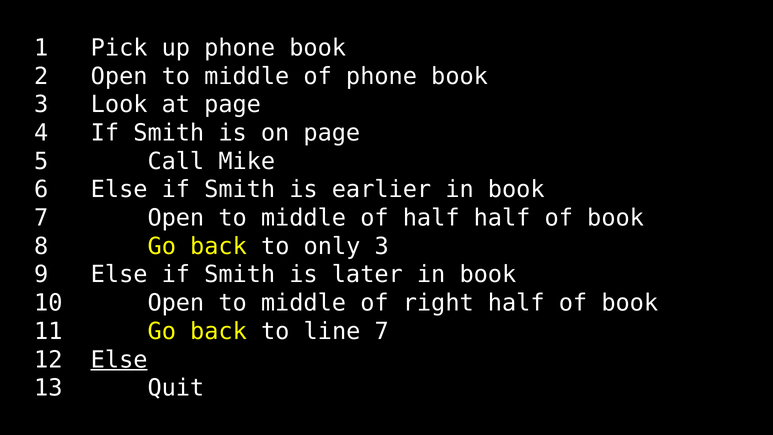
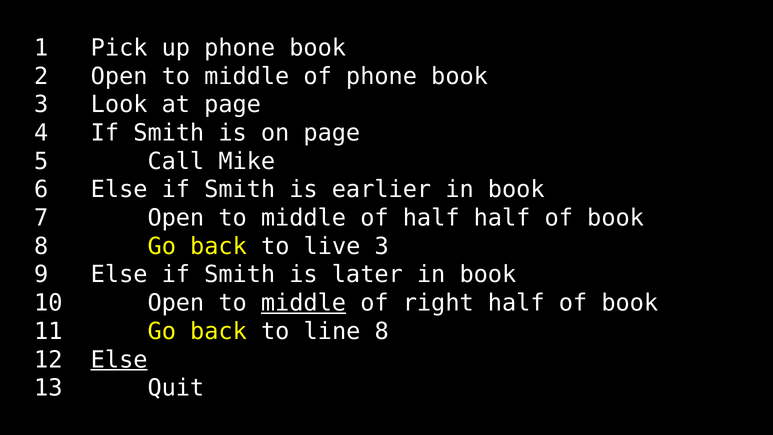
only: only -> live
middle at (303, 303) underline: none -> present
line 7: 7 -> 8
